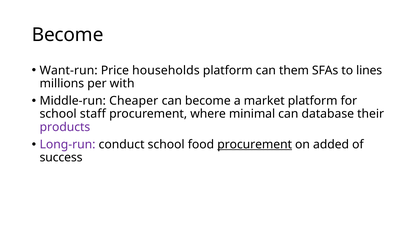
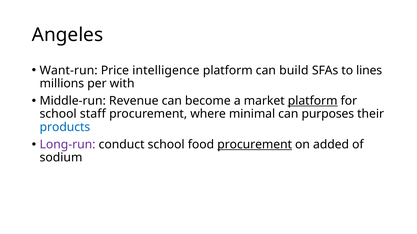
Become at (68, 35): Become -> Angeles
households: households -> intelligence
them: them -> build
Cheaper: Cheaper -> Revenue
platform at (313, 101) underline: none -> present
database: database -> purposes
products colour: purple -> blue
success: success -> sodium
